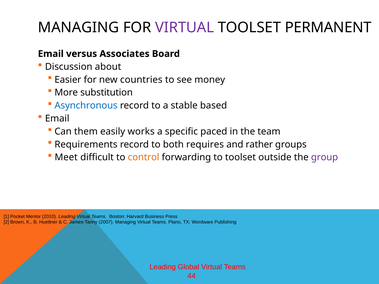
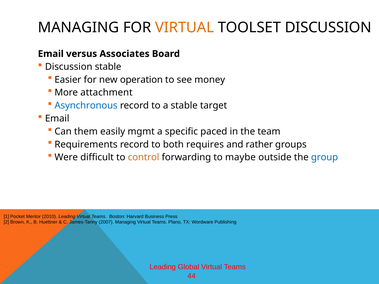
VIRTUAL at (185, 28) colour: purple -> orange
TOOLSET PERMANENT: PERMANENT -> DISCUSSION
Discussion about: about -> stable
countries: countries -> operation
substitution: substitution -> attachment
based: based -> target
works: works -> mgmt
Meet: Meet -> Were
to toolset: toolset -> maybe
group colour: purple -> blue
